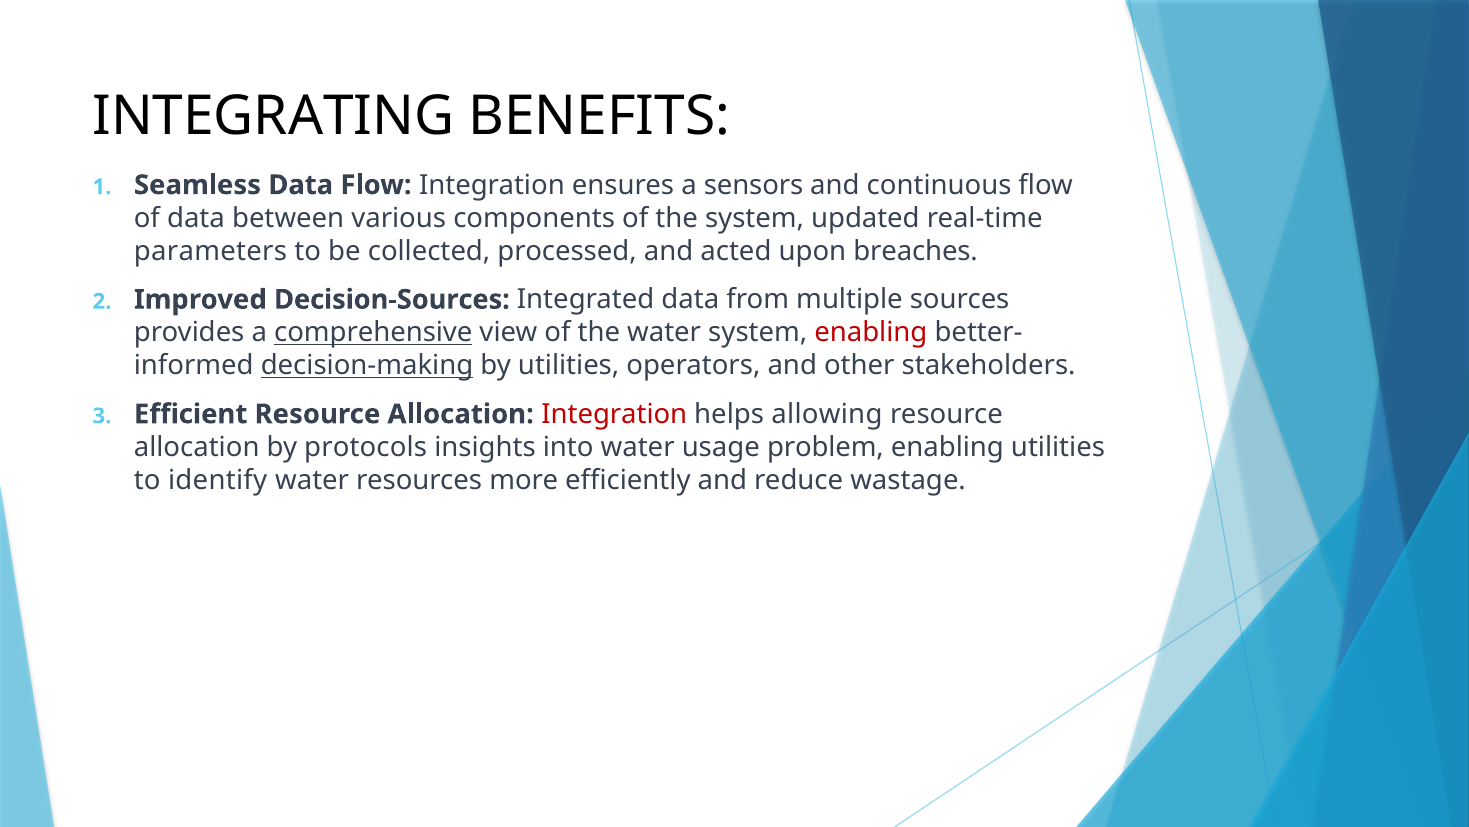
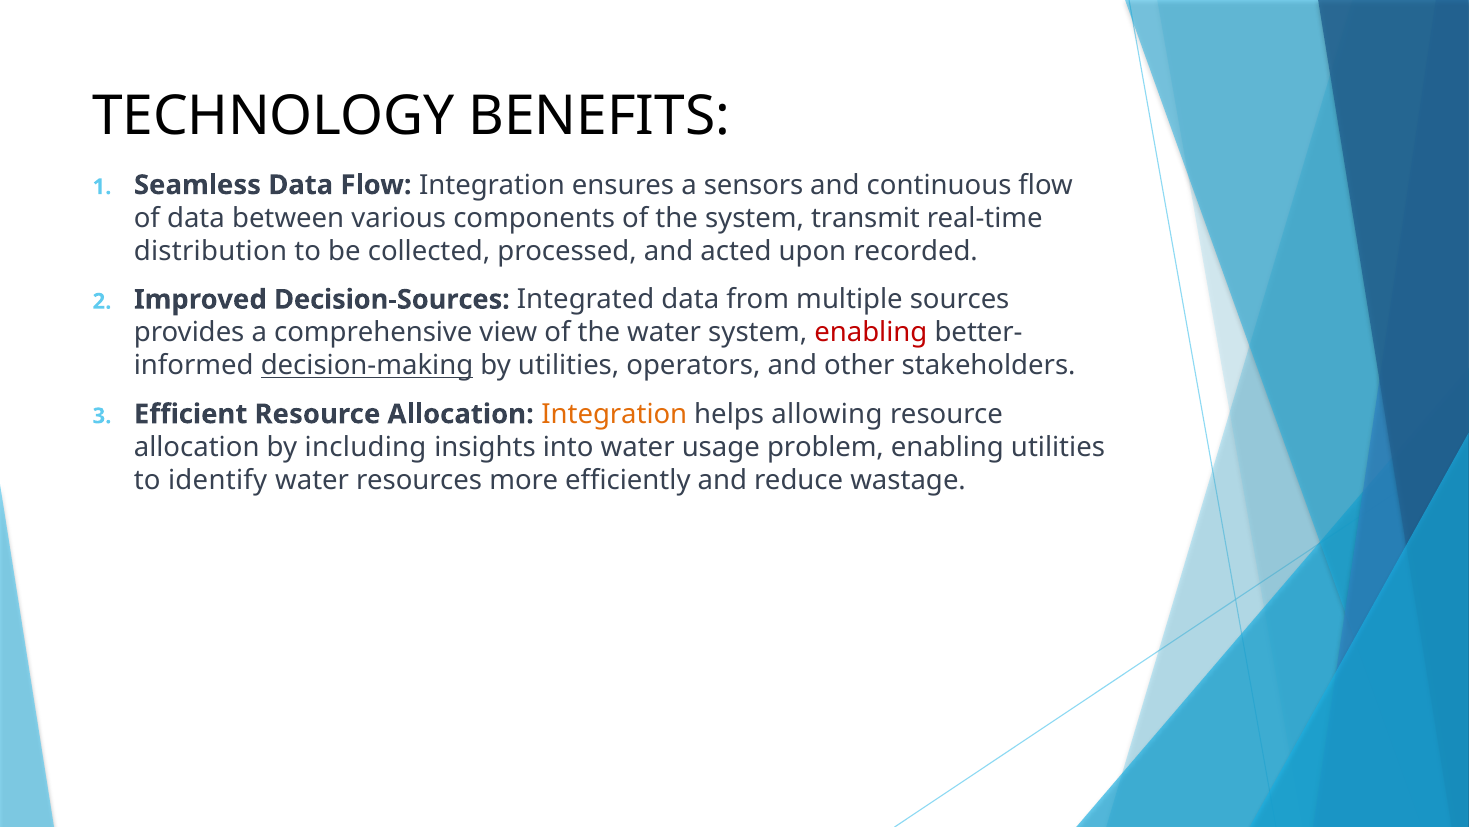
INTEGRATING: INTEGRATING -> TECHNOLOGY
updated: updated -> transmit
parameters: parameters -> distribution
breaches: breaches -> recorded
comprehensive underline: present -> none
Integration at (614, 414) colour: red -> orange
protocols: protocols -> including
